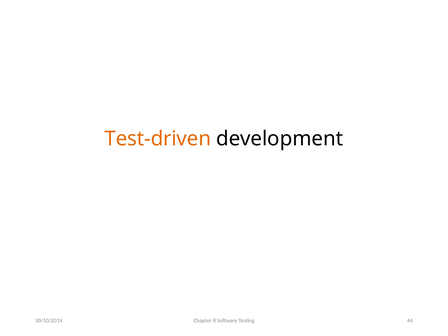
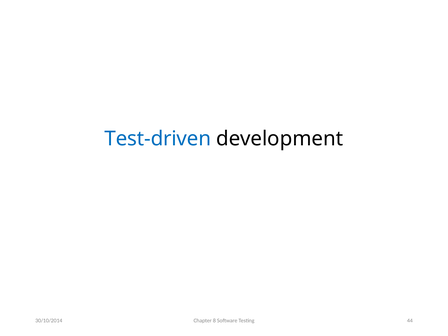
Test-driven colour: orange -> blue
